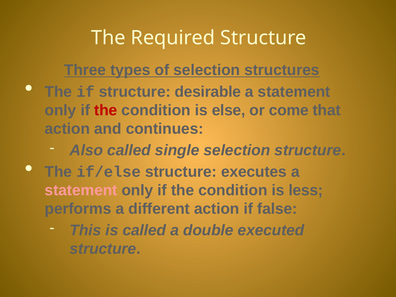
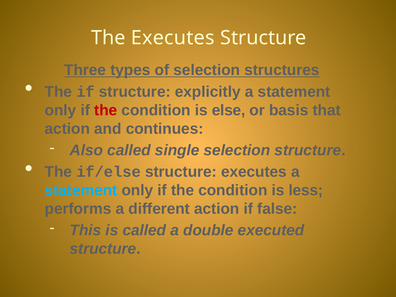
The Required: Required -> Executes
desirable: desirable -> explicitly
come: come -> basis
statement at (81, 190) colour: pink -> light blue
